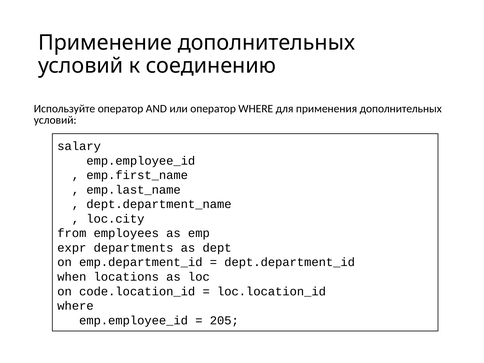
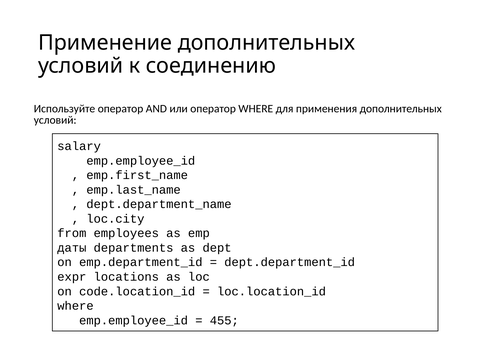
expr: expr -> даты
when: when -> expr
205: 205 -> 455
